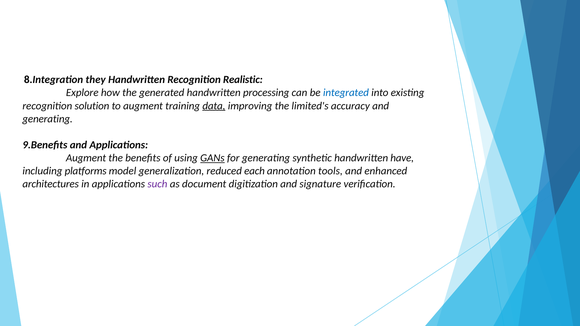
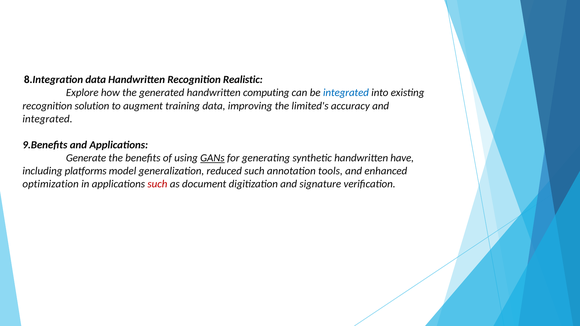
8.Integration they: they -> data
processing: processing -> computing
data at (214, 106) underline: present -> none
generating at (48, 119): generating -> integrated
Augment at (86, 158): Augment -> Generate
reduced each: each -> such
architectures: architectures -> optimization
such at (157, 184) colour: purple -> red
